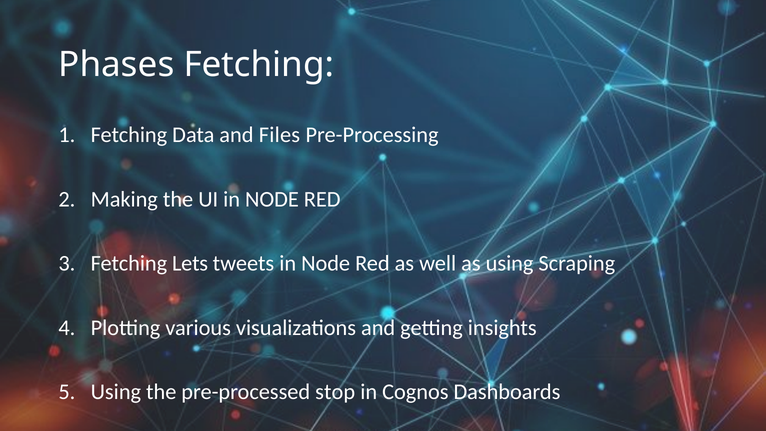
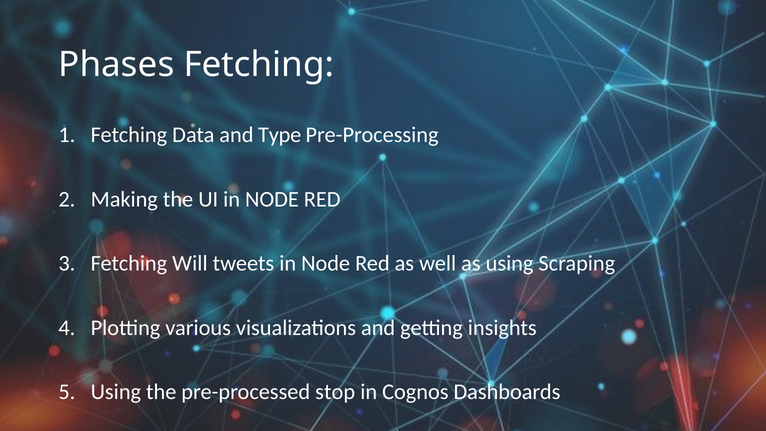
Files: Files -> Type
Lets: Lets -> Will
